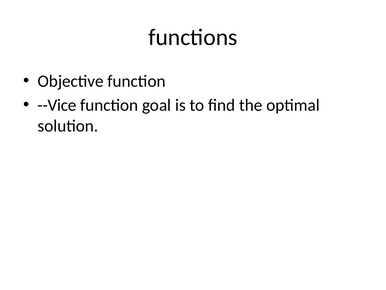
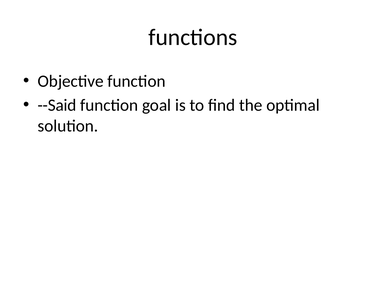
--Vice: --Vice -> --Said
